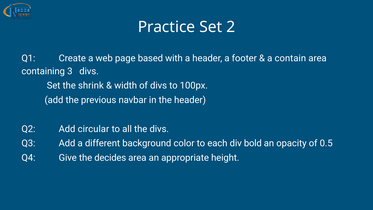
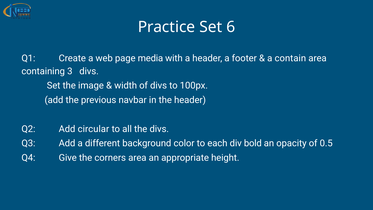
2: 2 -> 6
based: based -> media
shrink: shrink -> image
decides: decides -> corners
